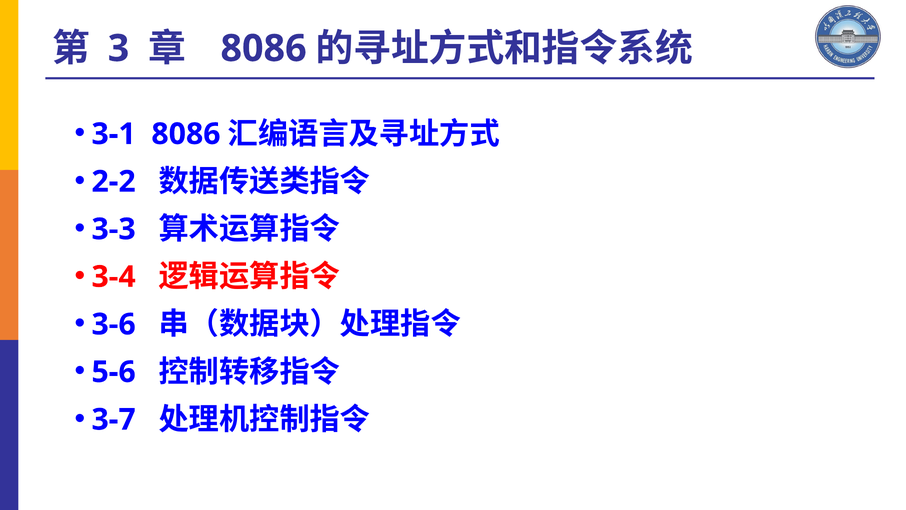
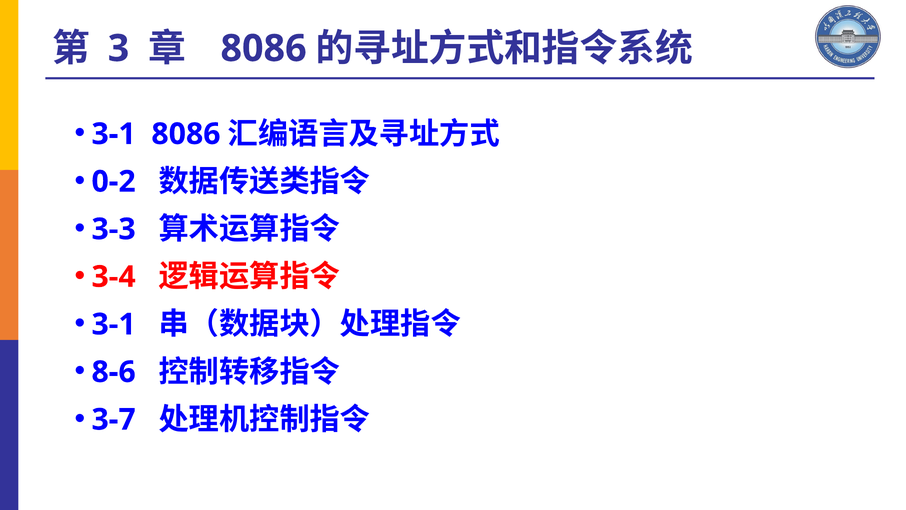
2-2: 2-2 -> 0-2
3-6 at (114, 324): 3-6 -> 3-1
5-6: 5-6 -> 8-6
